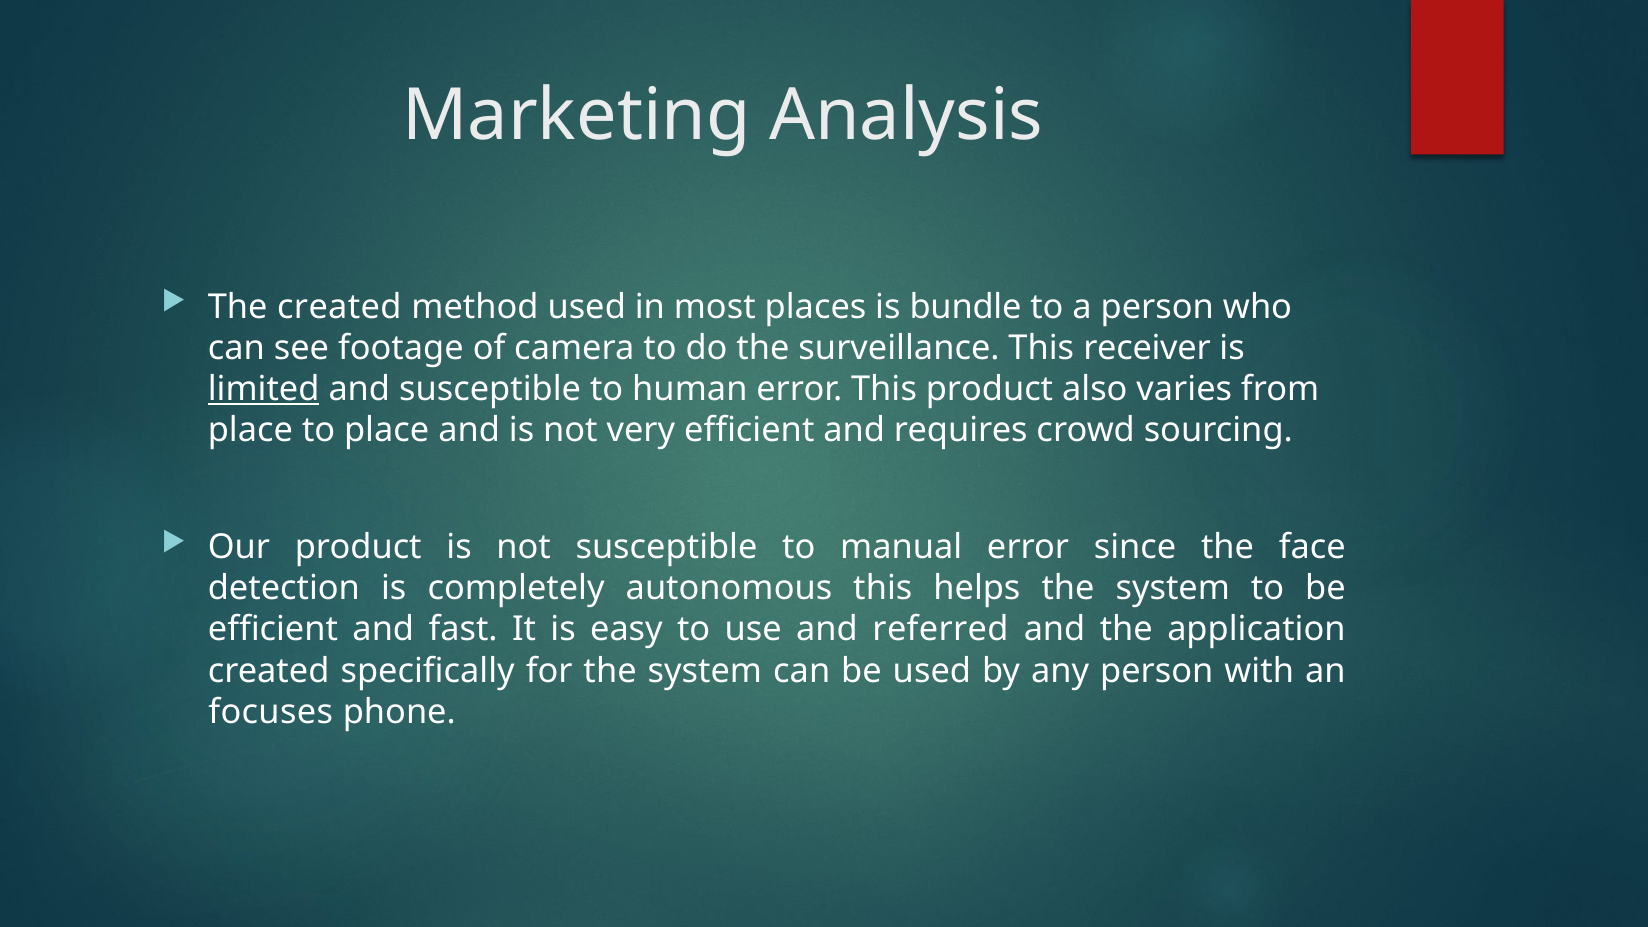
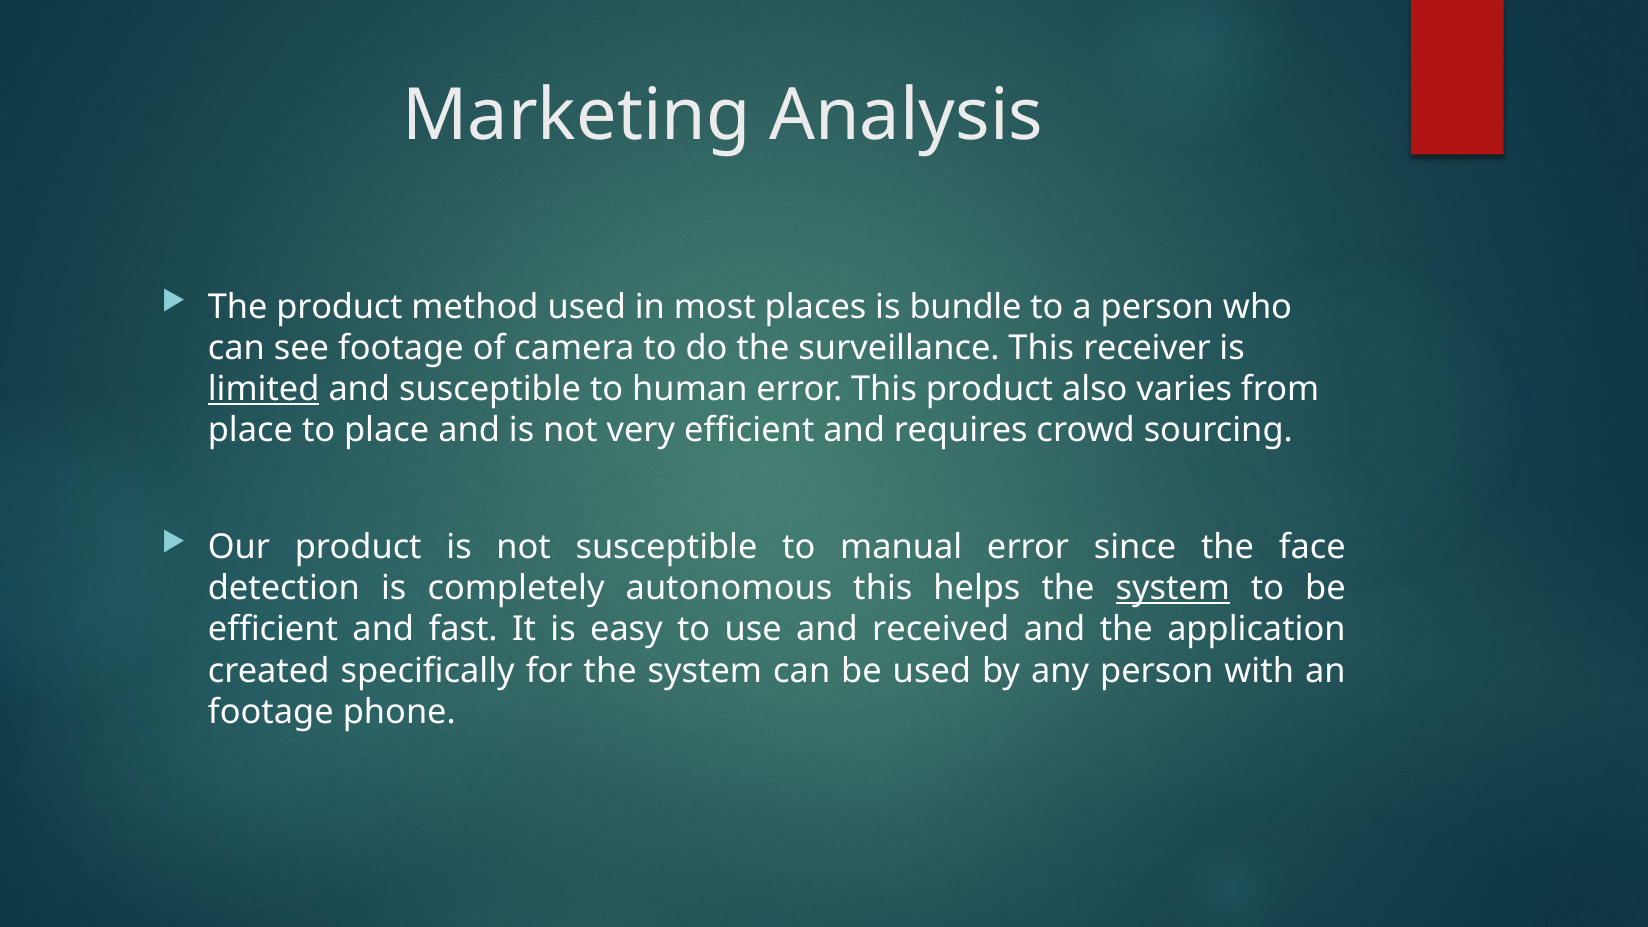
The created: created -> product
system at (1173, 588) underline: none -> present
referred: referred -> received
focuses at (271, 712): focuses -> footage
